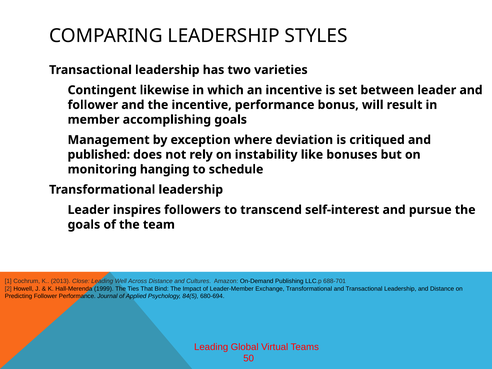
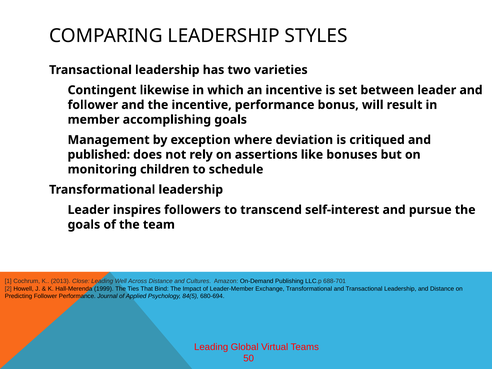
instability: instability -> assertions
hanging: hanging -> children
